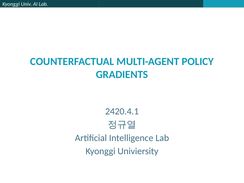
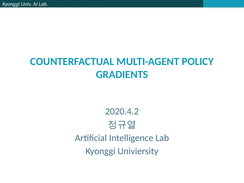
2420.4.1: 2420.4.1 -> 2020.4.2
